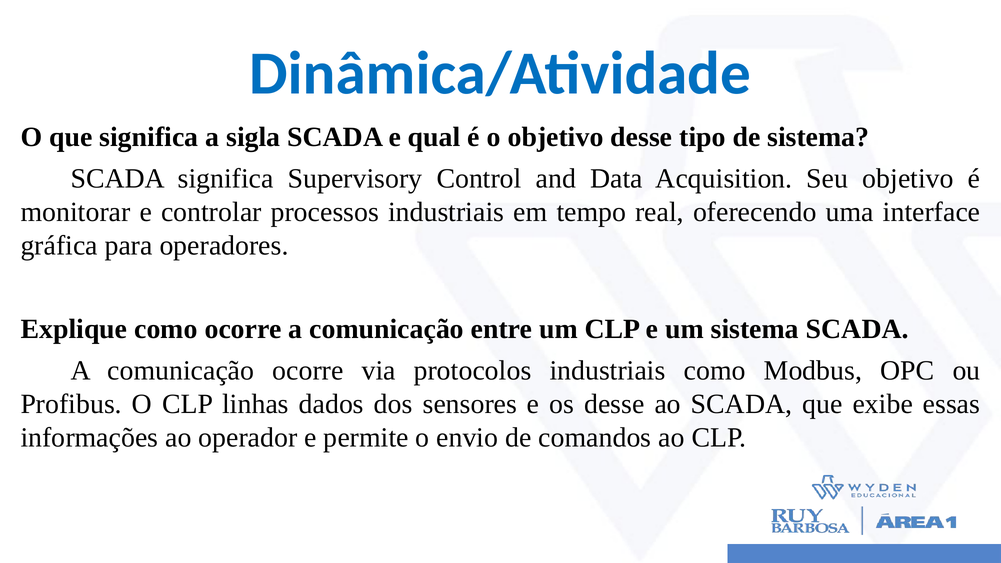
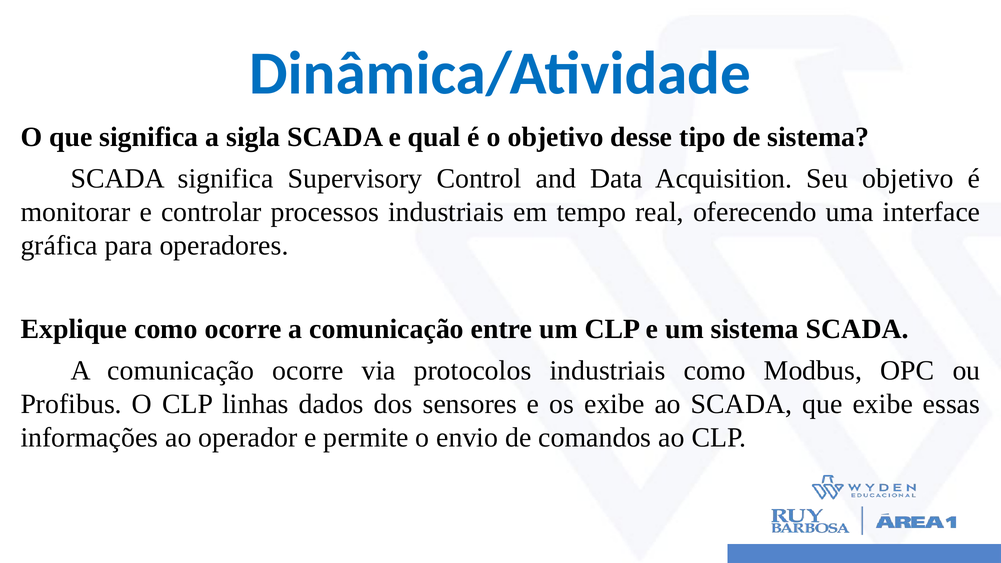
os desse: desse -> exibe
